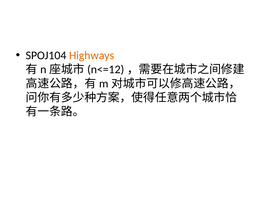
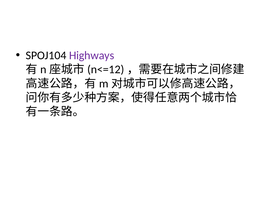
Highways colour: orange -> purple
